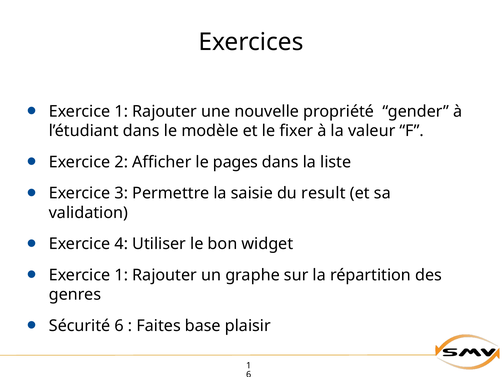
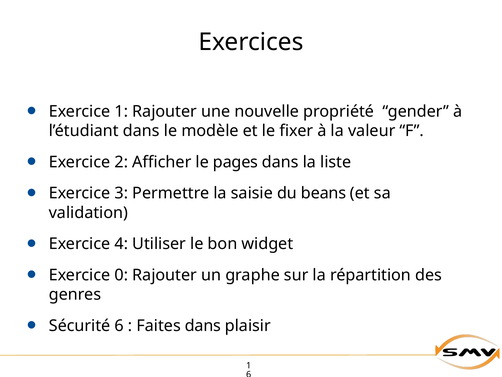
result: result -> beans
1 at (121, 275): 1 -> 0
Faites base: base -> dans
